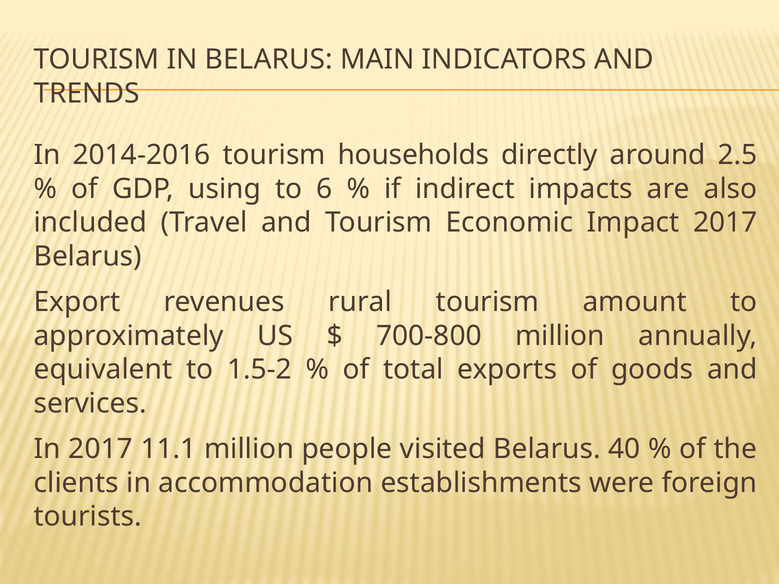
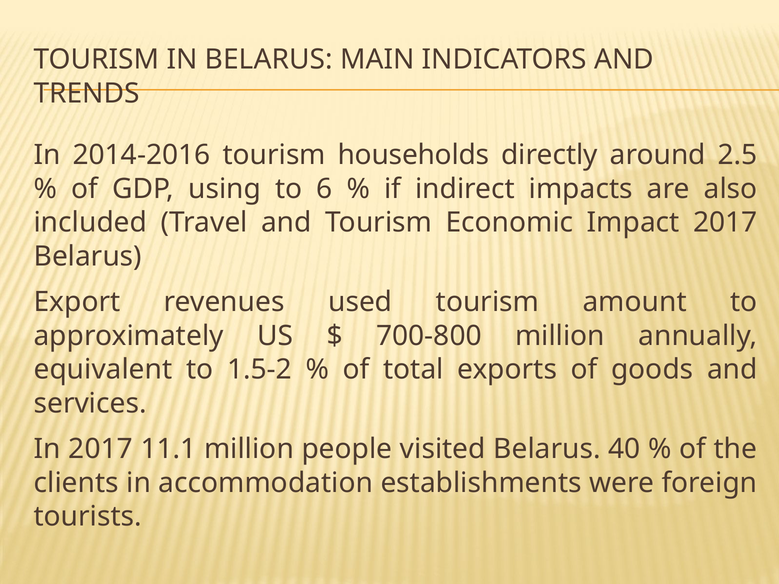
rural: rural -> used
